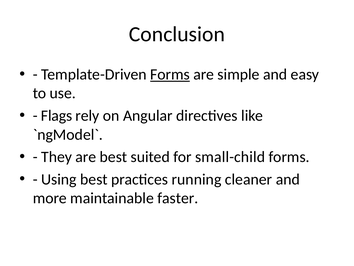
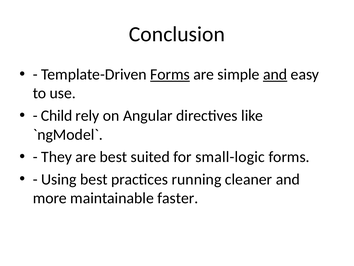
and at (275, 74) underline: none -> present
Flags: Flags -> Child
small-child: small-child -> small-logic
